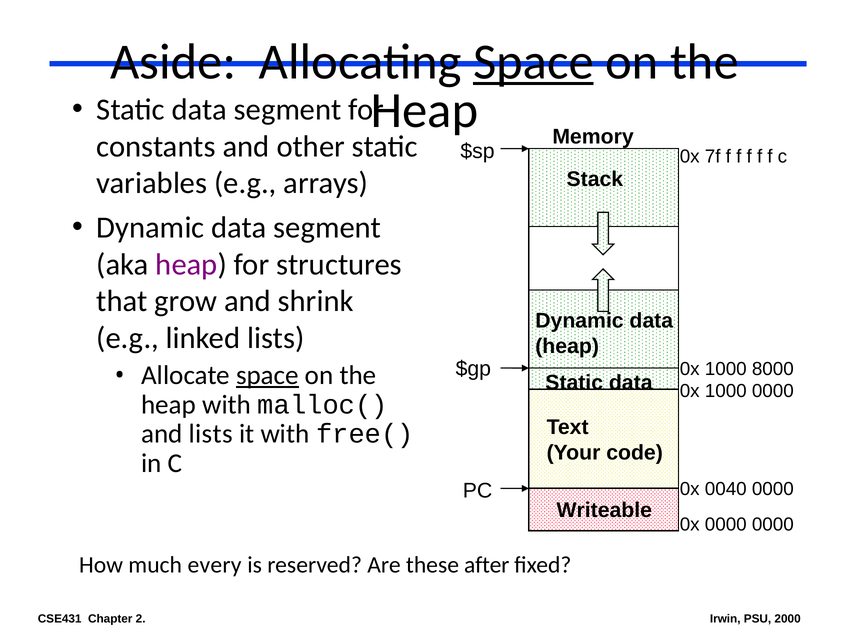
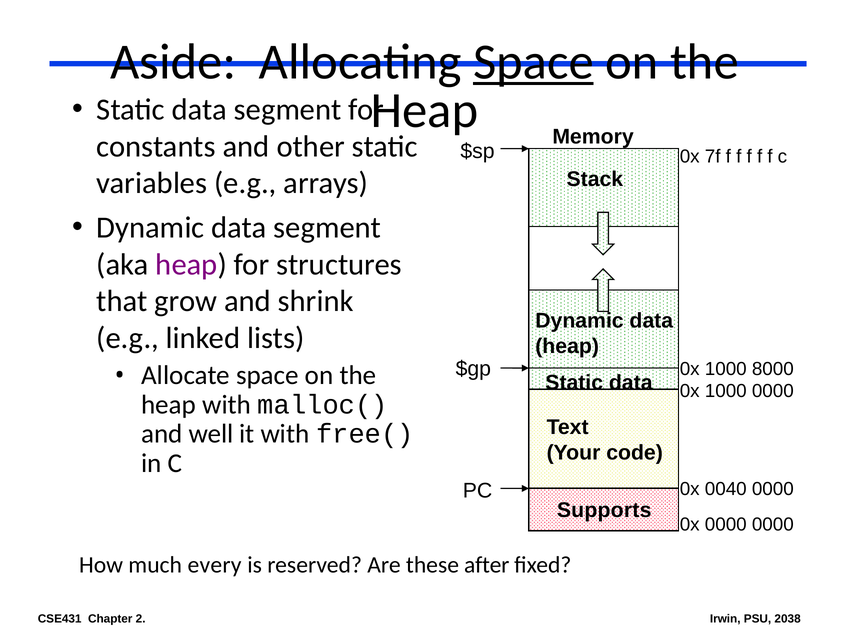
space at (267, 375) underline: present -> none
and lists: lists -> well
Writeable: Writeable -> Supports
2000: 2000 -> 2038
